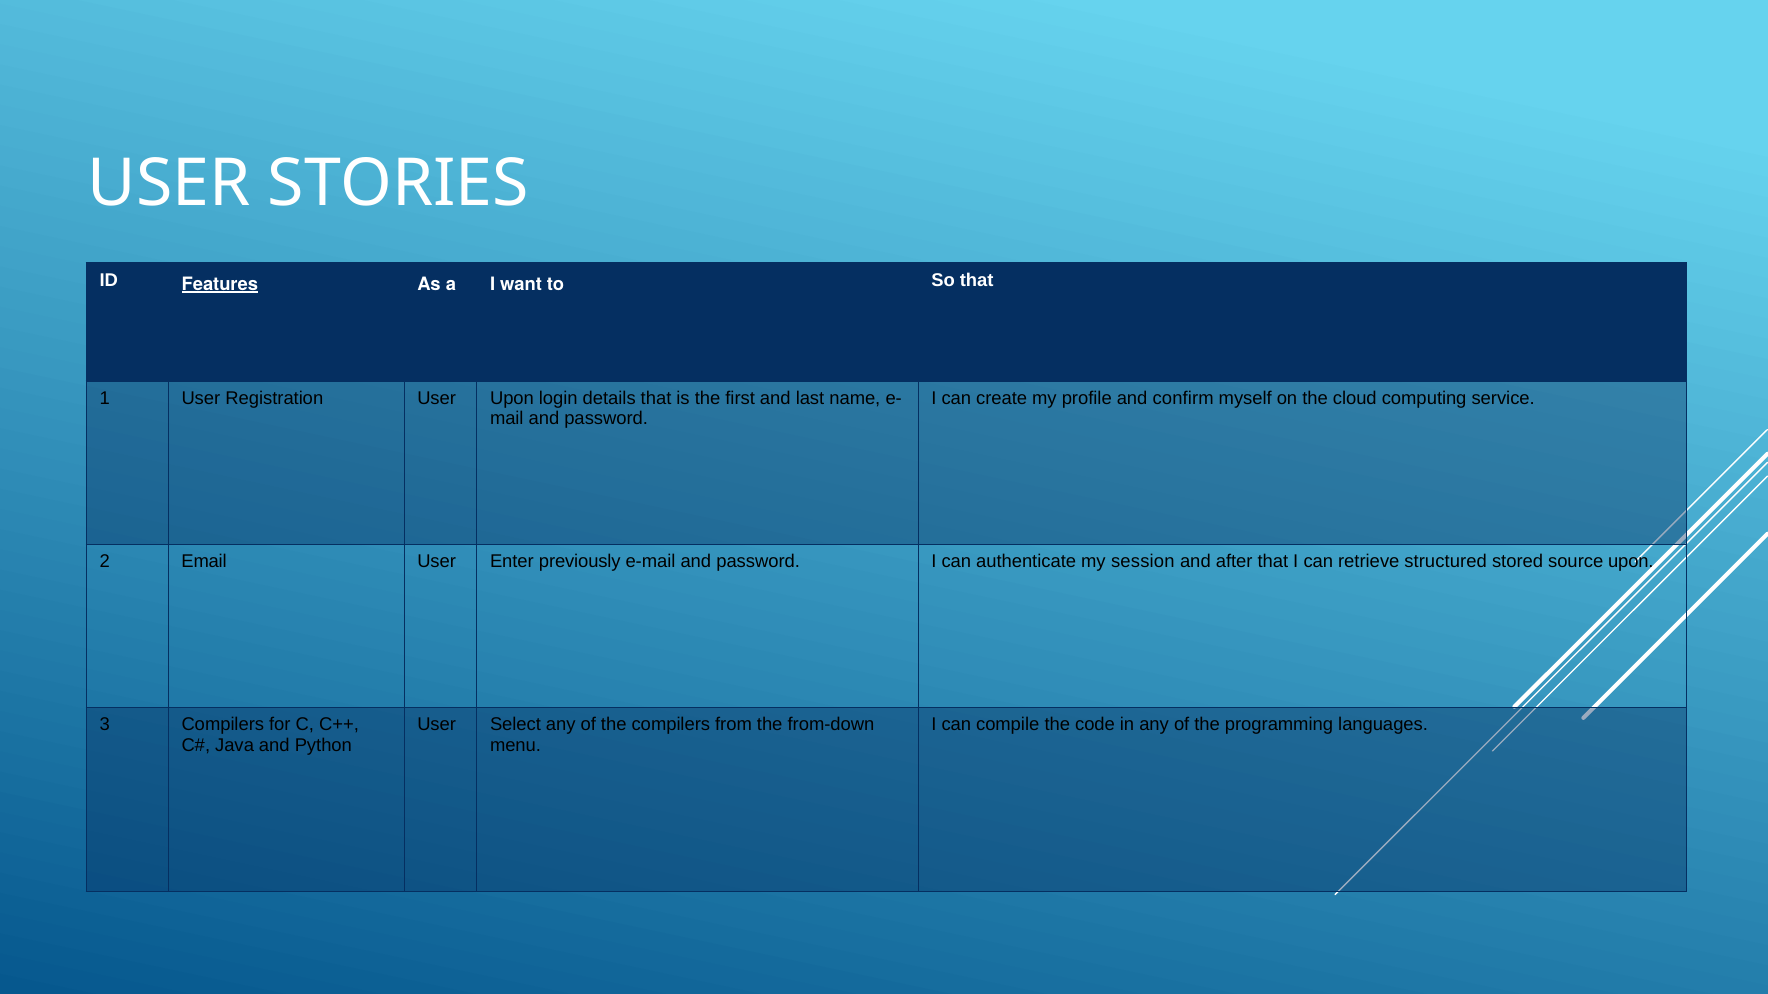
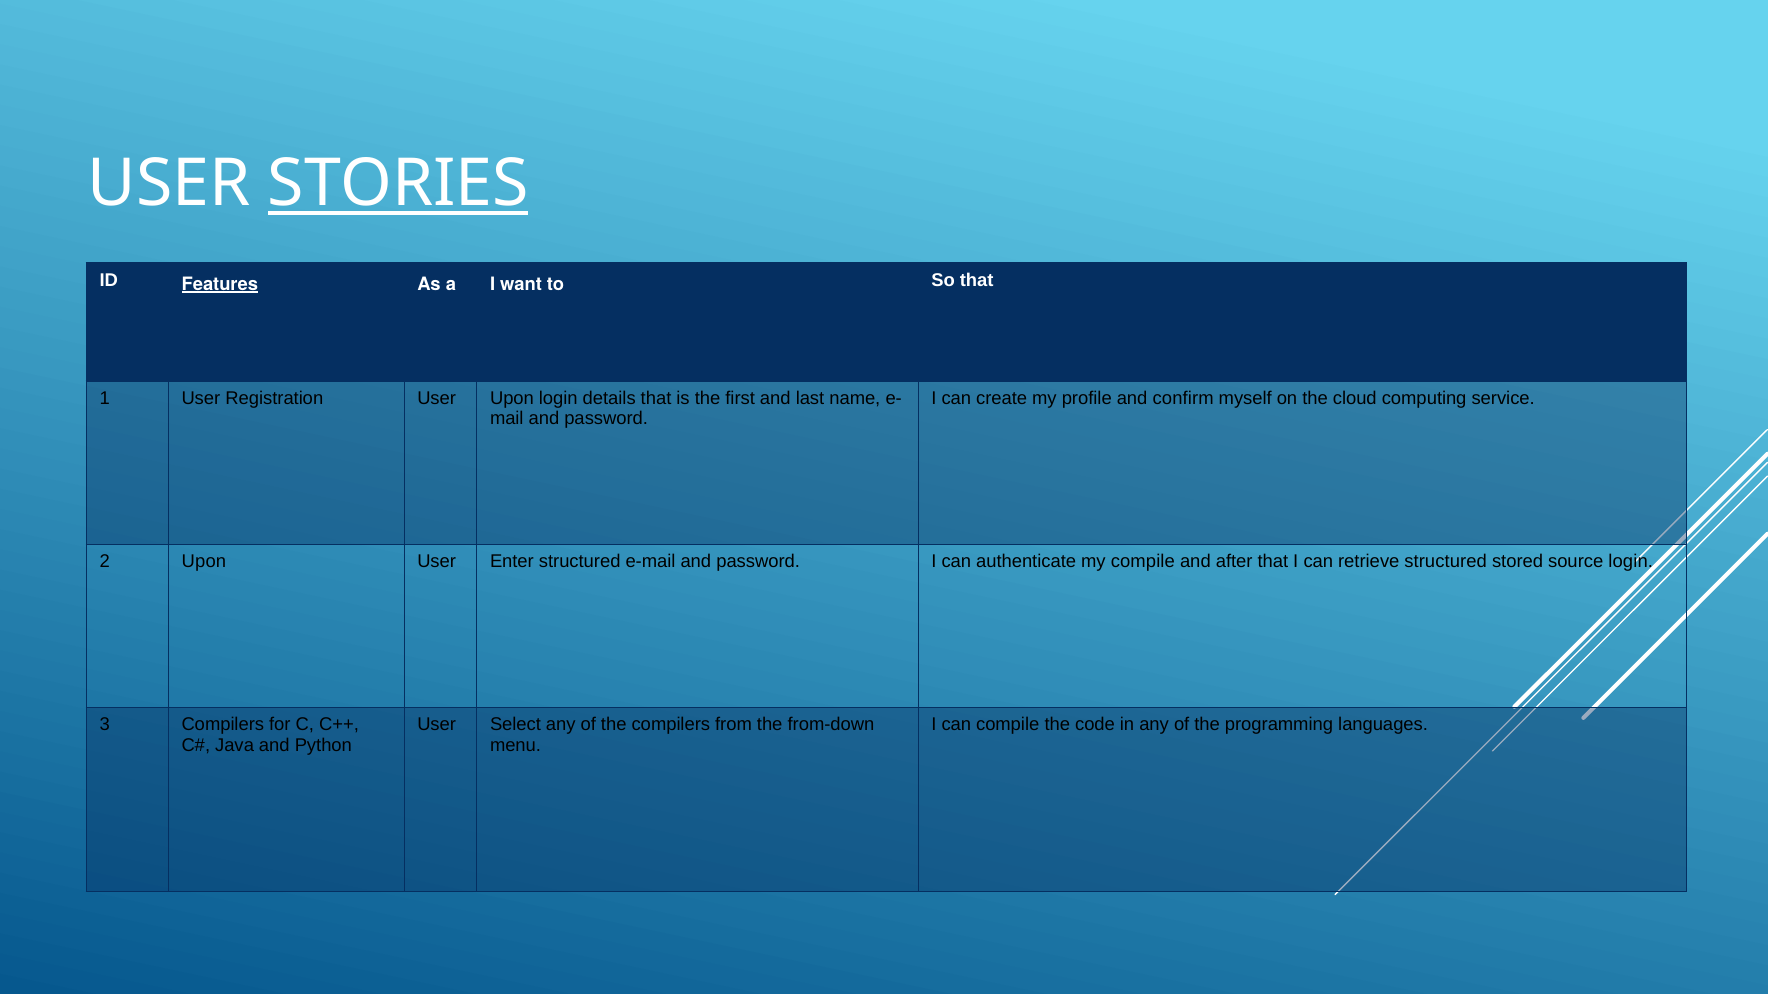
STORIES underline: none -> present
2 Email: Email -> Upon
Enter previously: previously -> structured
my session: session -> compile
source upon: upon -> login
